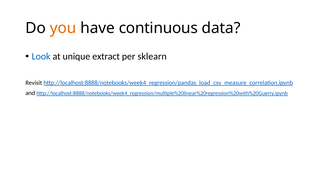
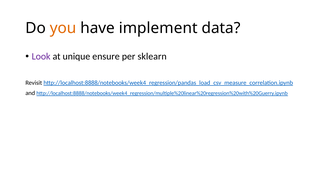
continuous: continuous -> implement
Look colour: blue -> purple
extract: extract -> ensure
